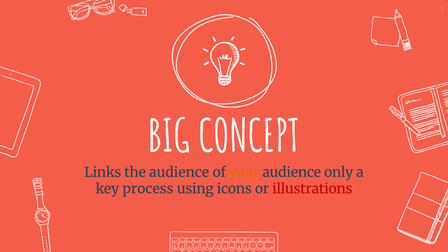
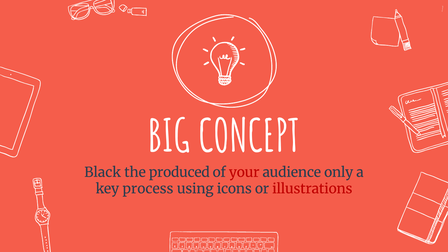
Links: Links -> Black
the audience: audience -> produced
your colour: orange -> red
